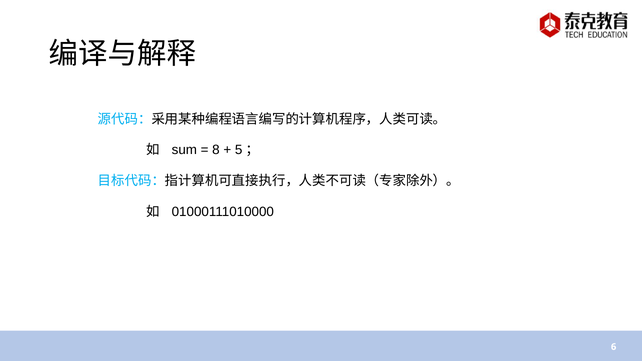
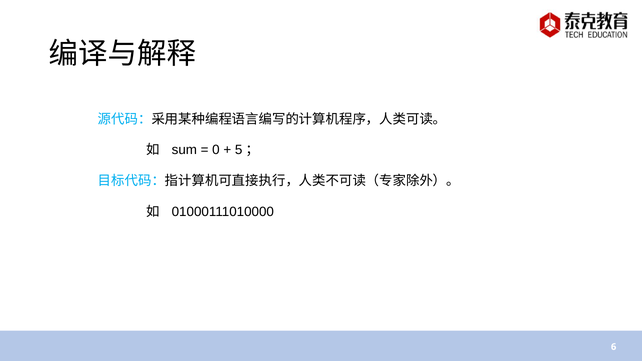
8: 8 -> 0
